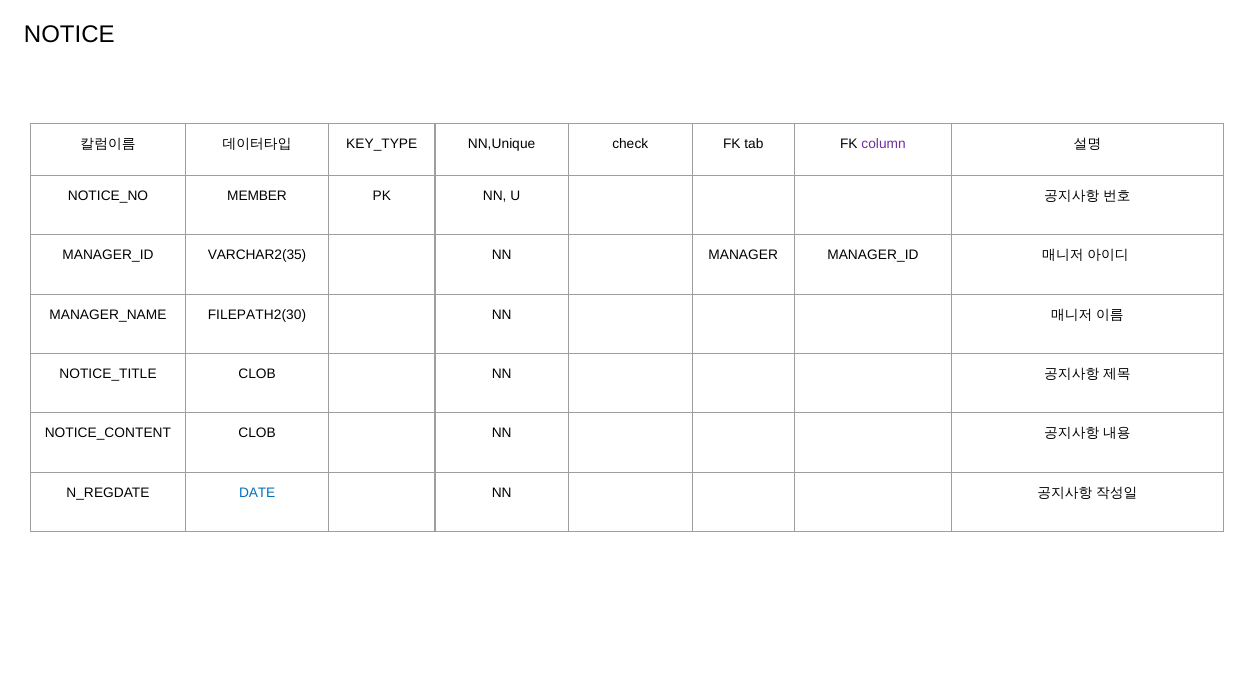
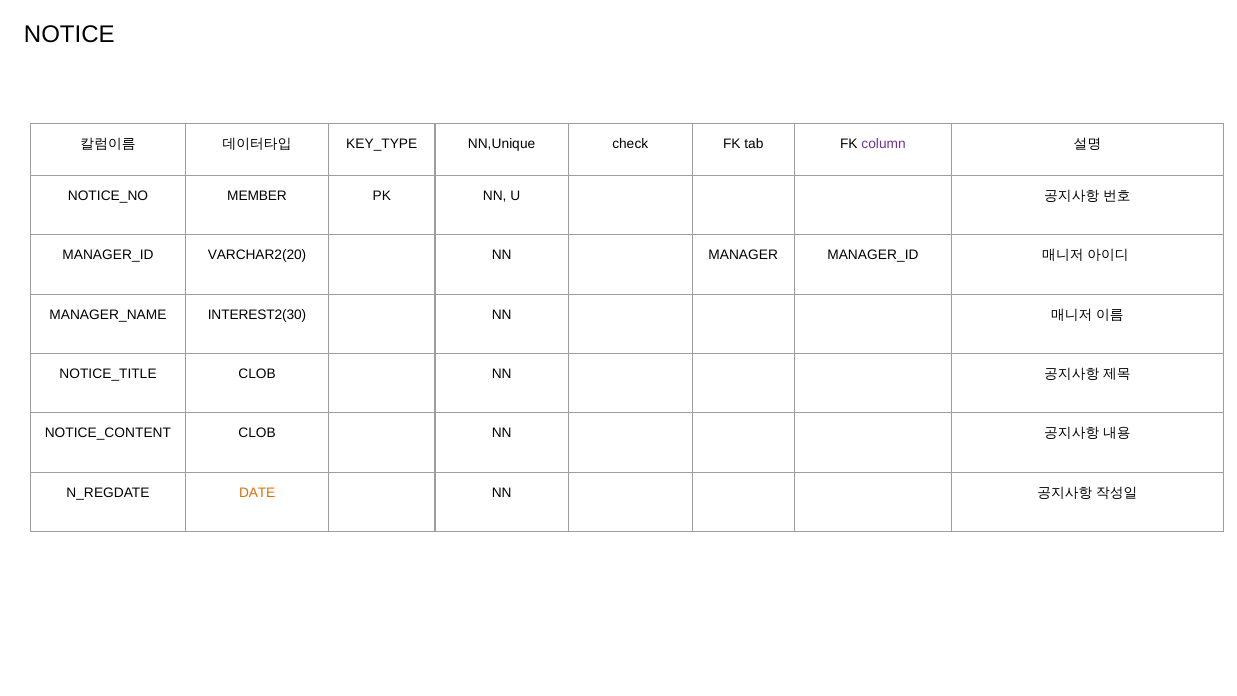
VARCHAR2(35: VARCHAR2(35 -> VARCHAR2(20
FILEPATH2(30: FILEPATH2(30 -> INTEREST2(30
DATE colour: blue -> orange
